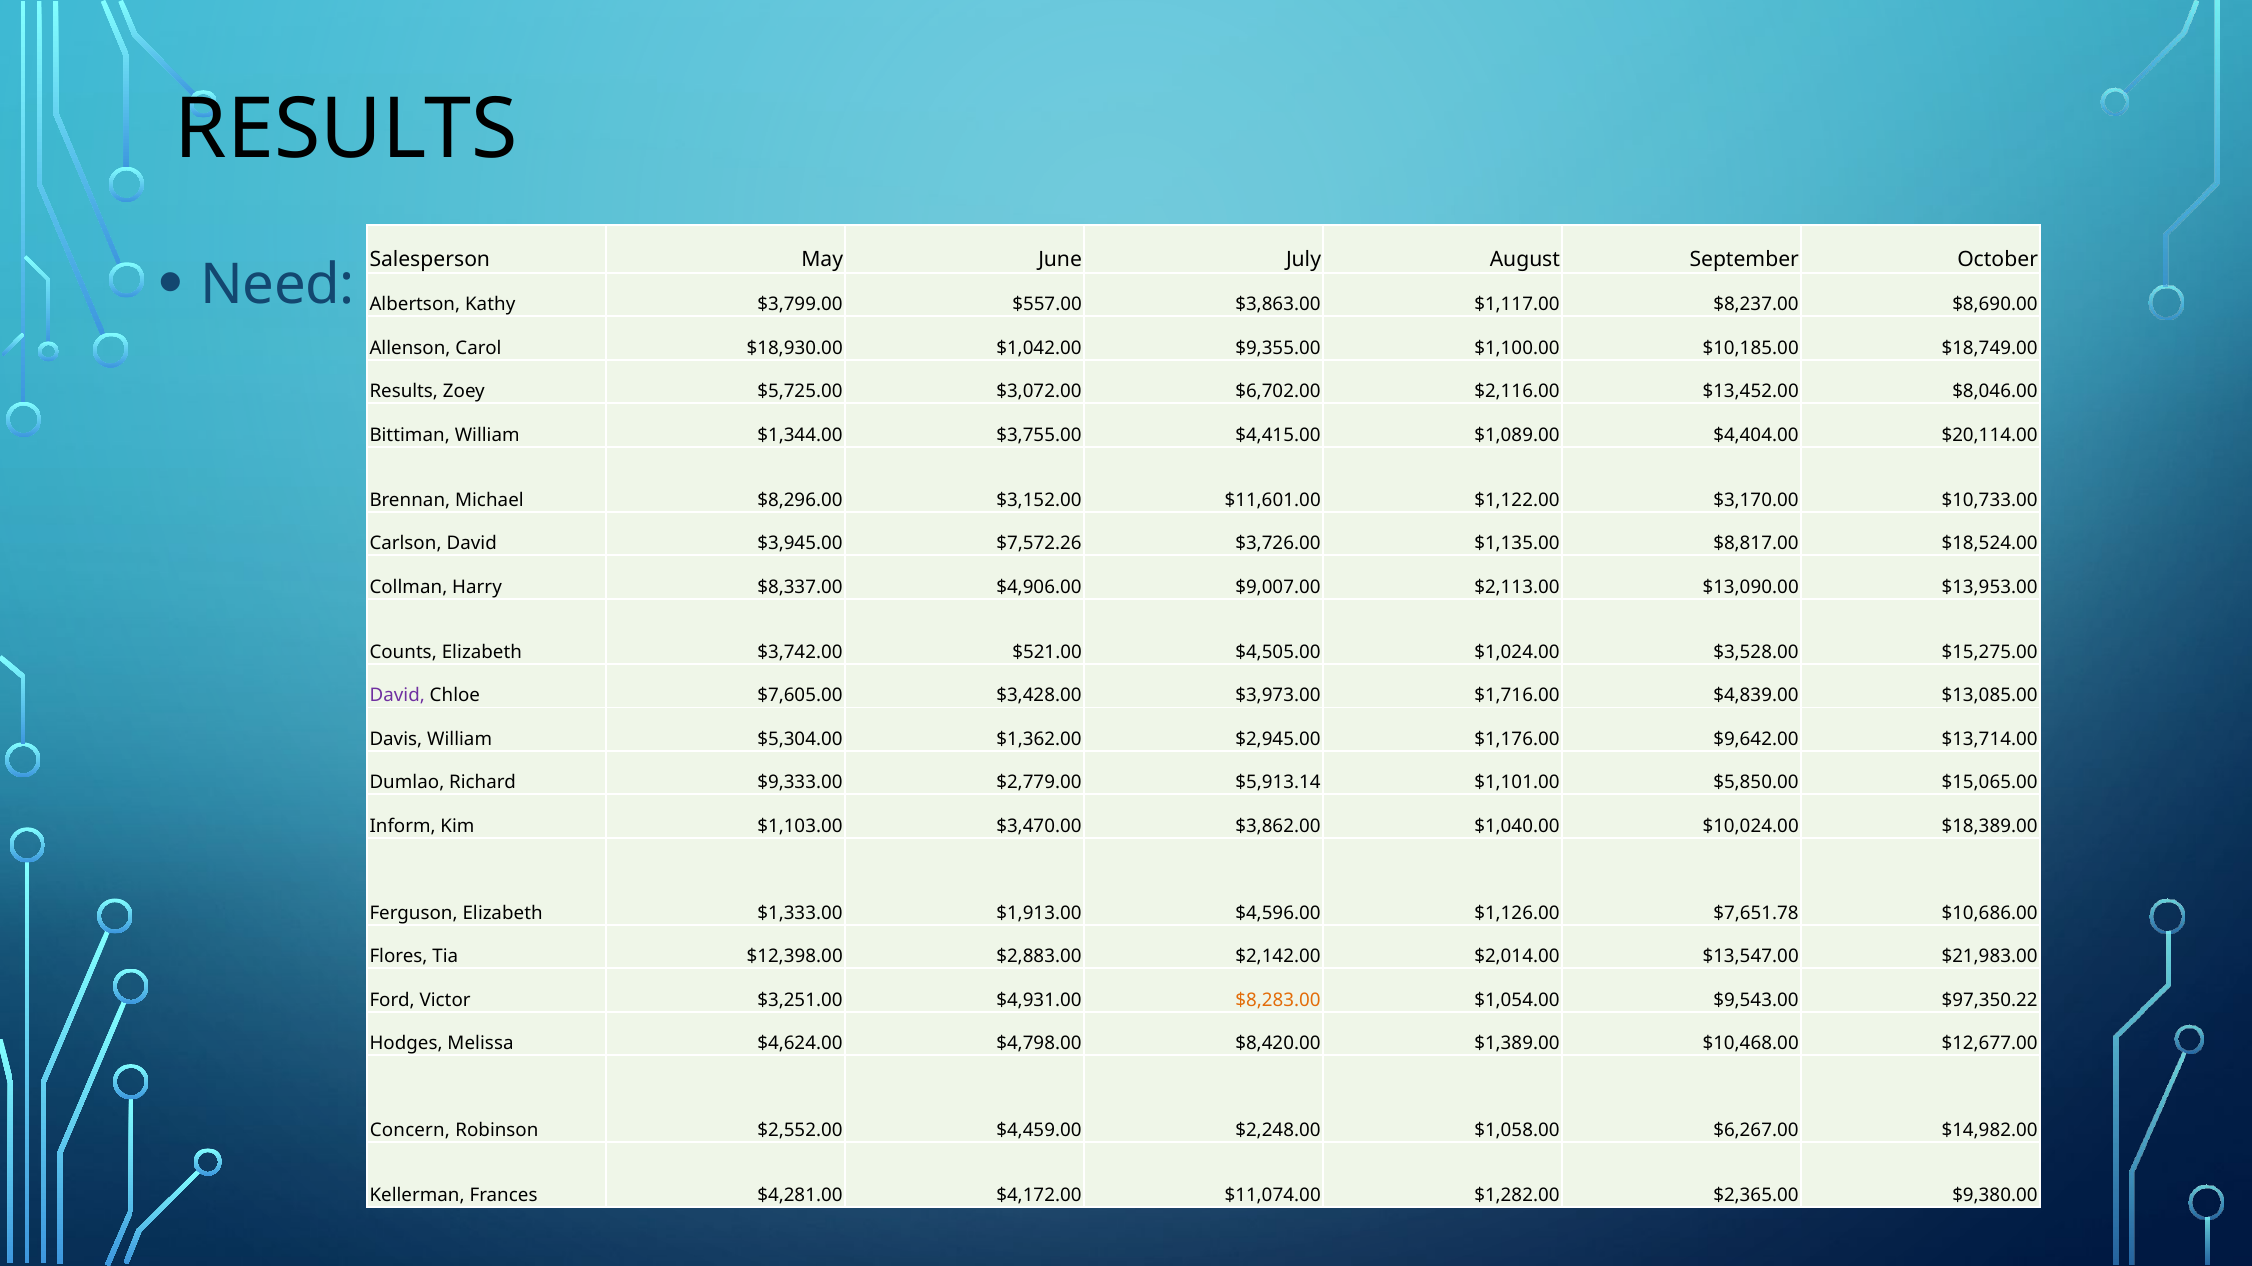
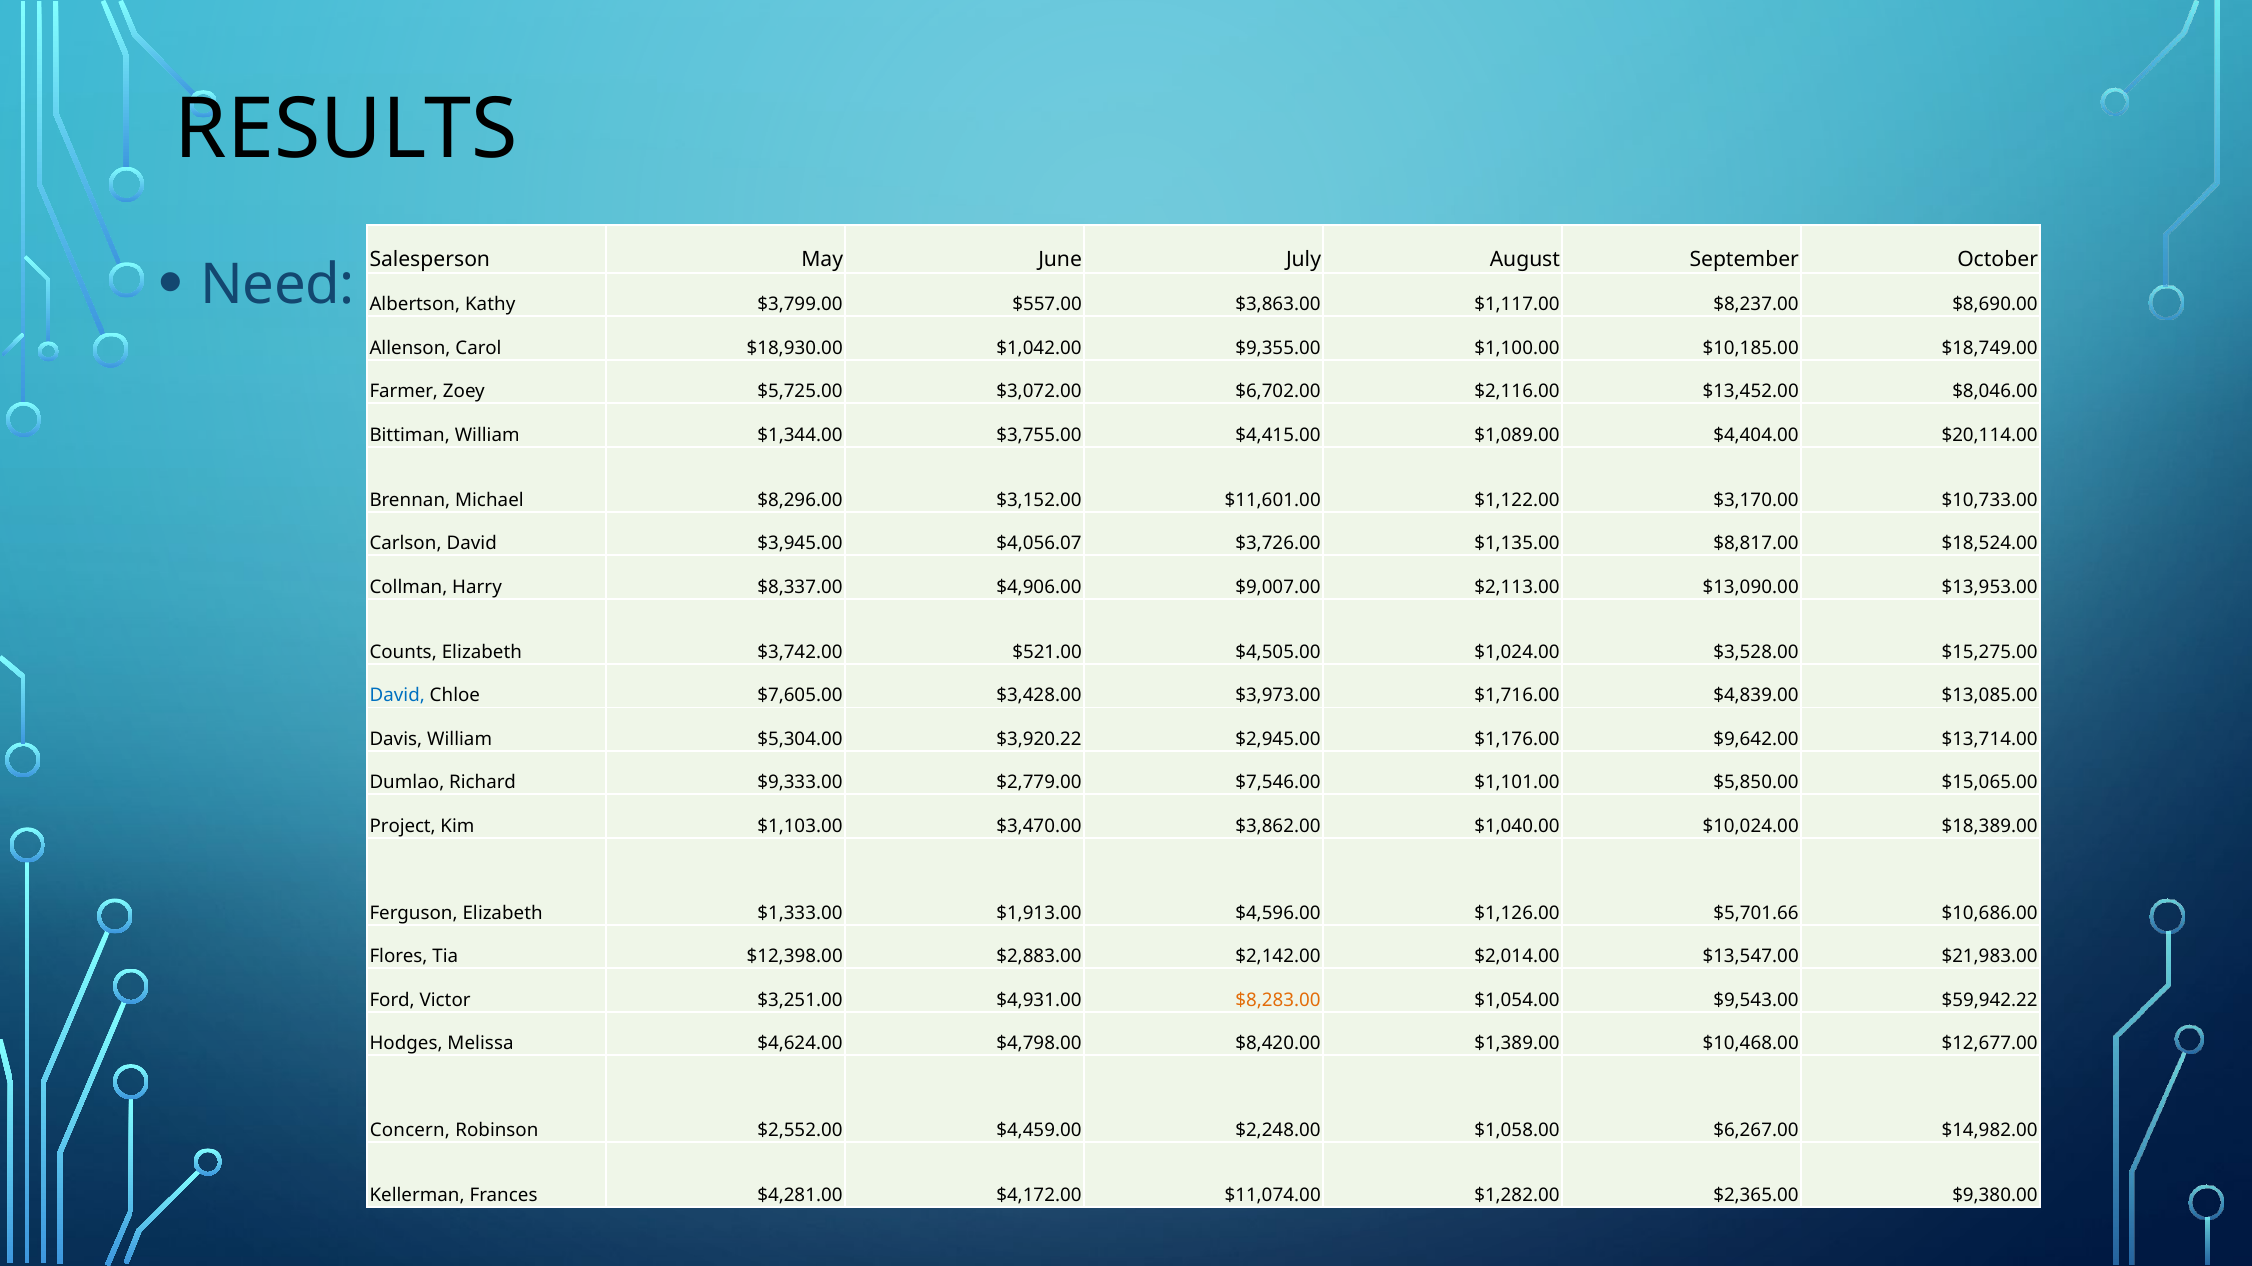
Results at (404, 392): Results -> Farmer
$7,572.26: $7,572.26 -> $4,056.07
David at (397, 696) colour: purple -> blue
$1,362.00: $1,362.00 -> $3,920.22
$5,913.14: $5,913.14 -> $7,546.00
Inform: Inform -> Project
$7,651.78: $7,651.78 -> $5,701.66
$97,350.22: $97,350.22 -> $59,942.22
